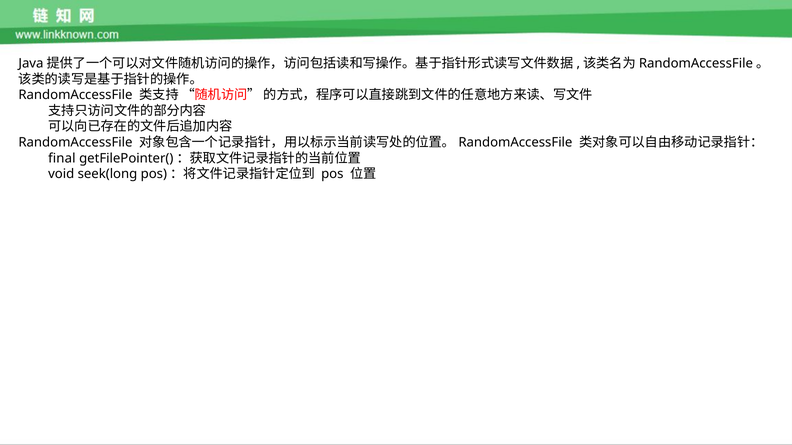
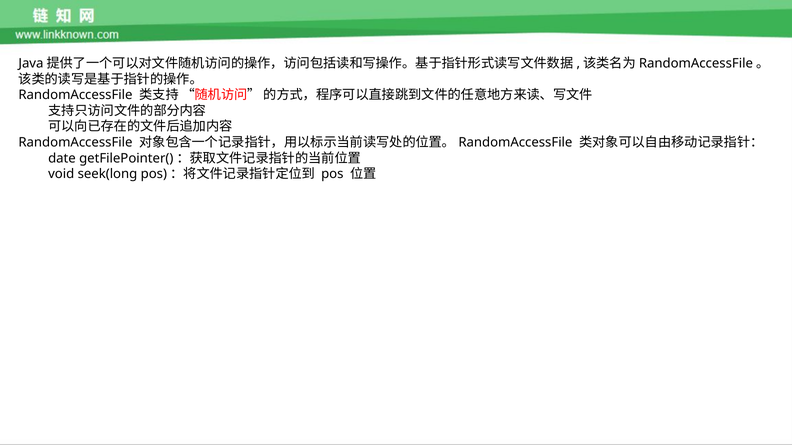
final: final -> date
